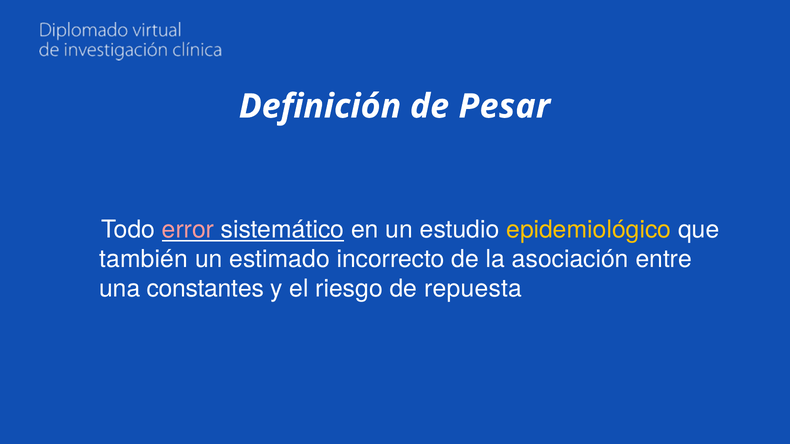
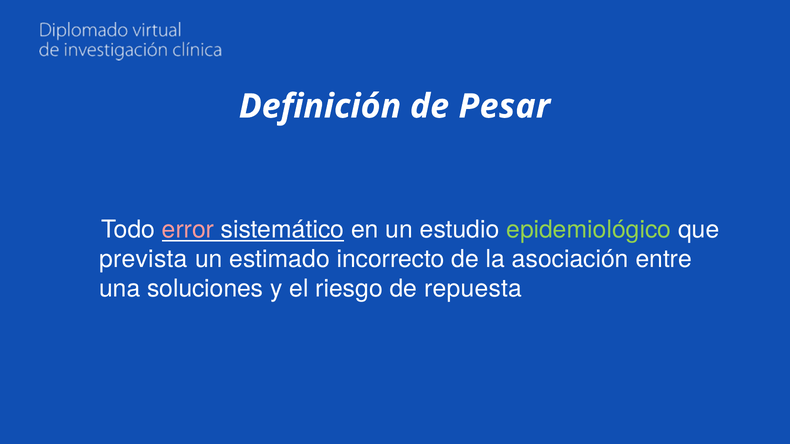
epidemiológico colour: yellow -> light green
también: también -> prevista
constantes: constantes -> soluciones
